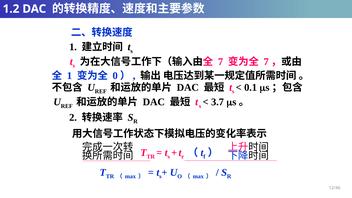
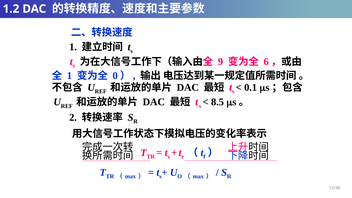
7 at (221, 62): 7 -> 9
7 at (266, 62): 7 -> 6
3.7: 3.7 -> 8.5
